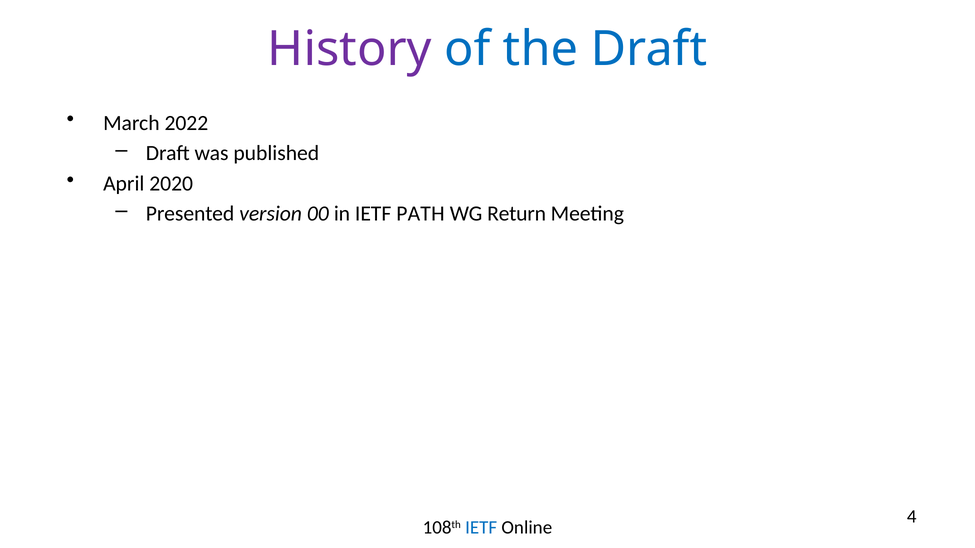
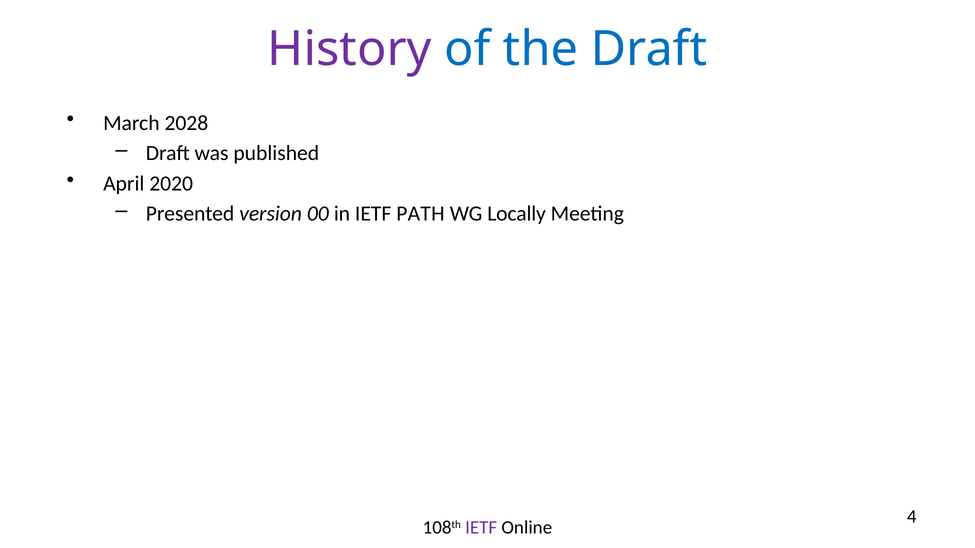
2022: 2022 -> 2028
Return: Return -> Locally
IETF at (481, 528) colour: blue -> purple
